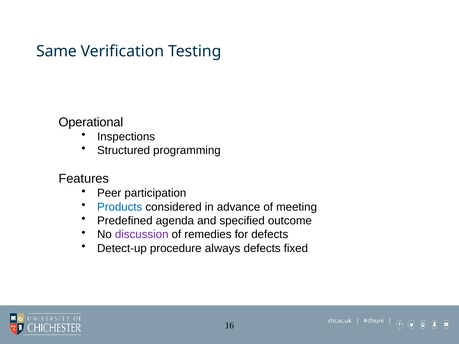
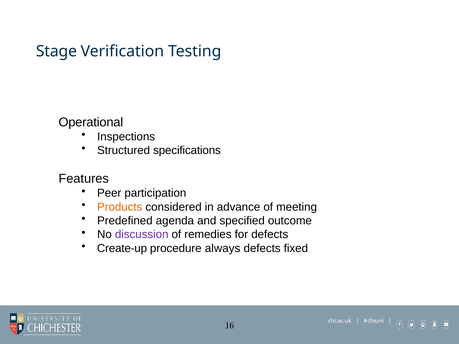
Same: Same -> Stage
programming: programming -> specifications
Products colour: blue -> orange
Detect-up: Detect-up -> Create-up
